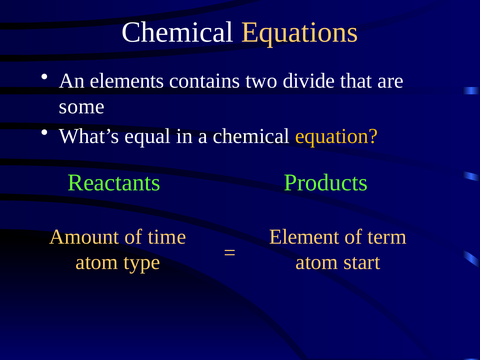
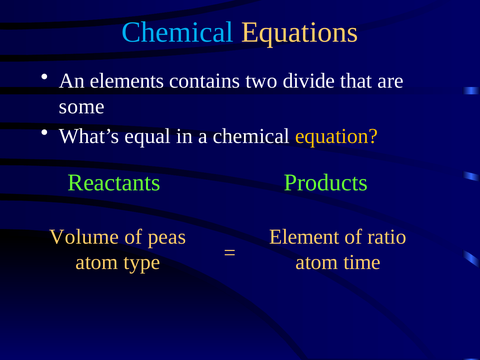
Chemical at (178, 32) colour: white -> light blue
Amount: Amount -> Volume
time: time -> peas
term: term -> ratio
start: start -> time
